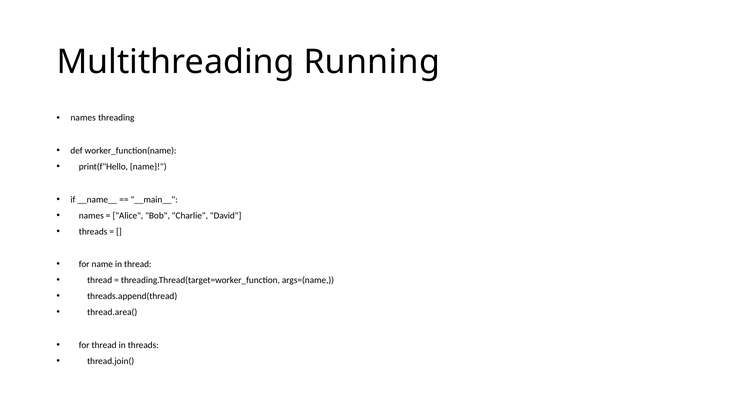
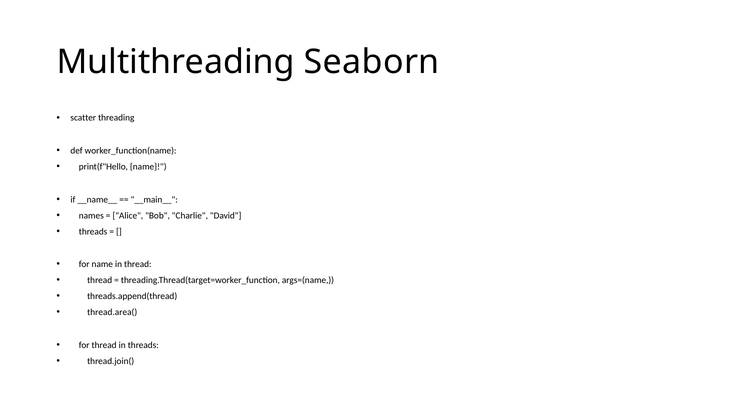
Running: Running -> Seaborn
names at (83, 118): names -> scatter
